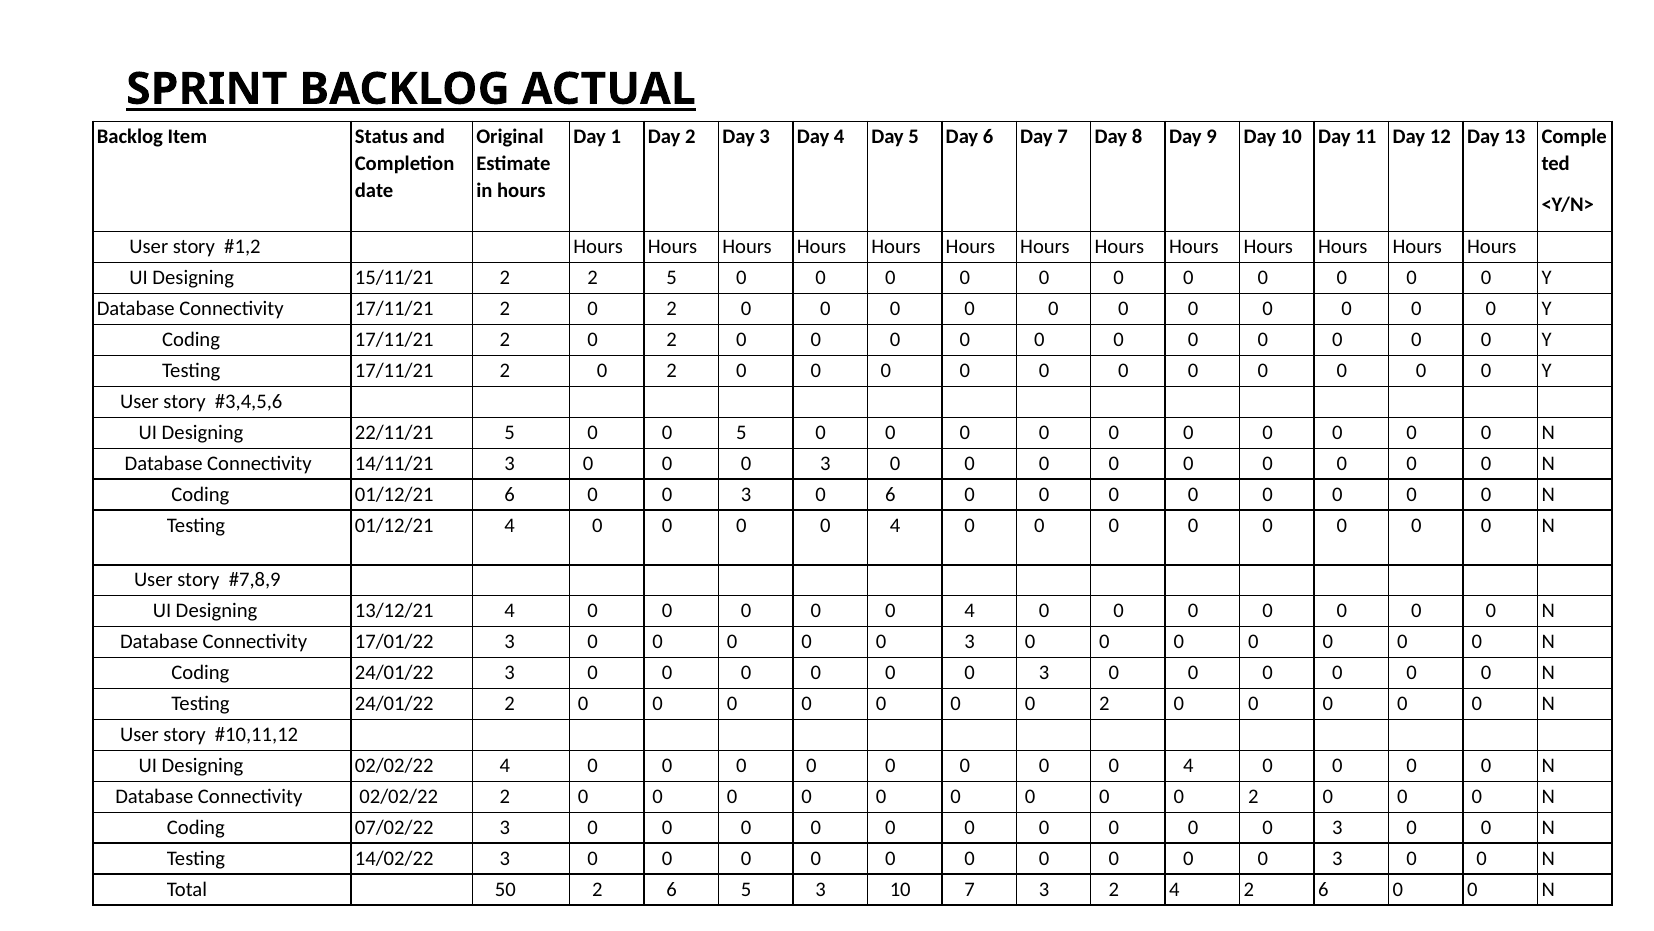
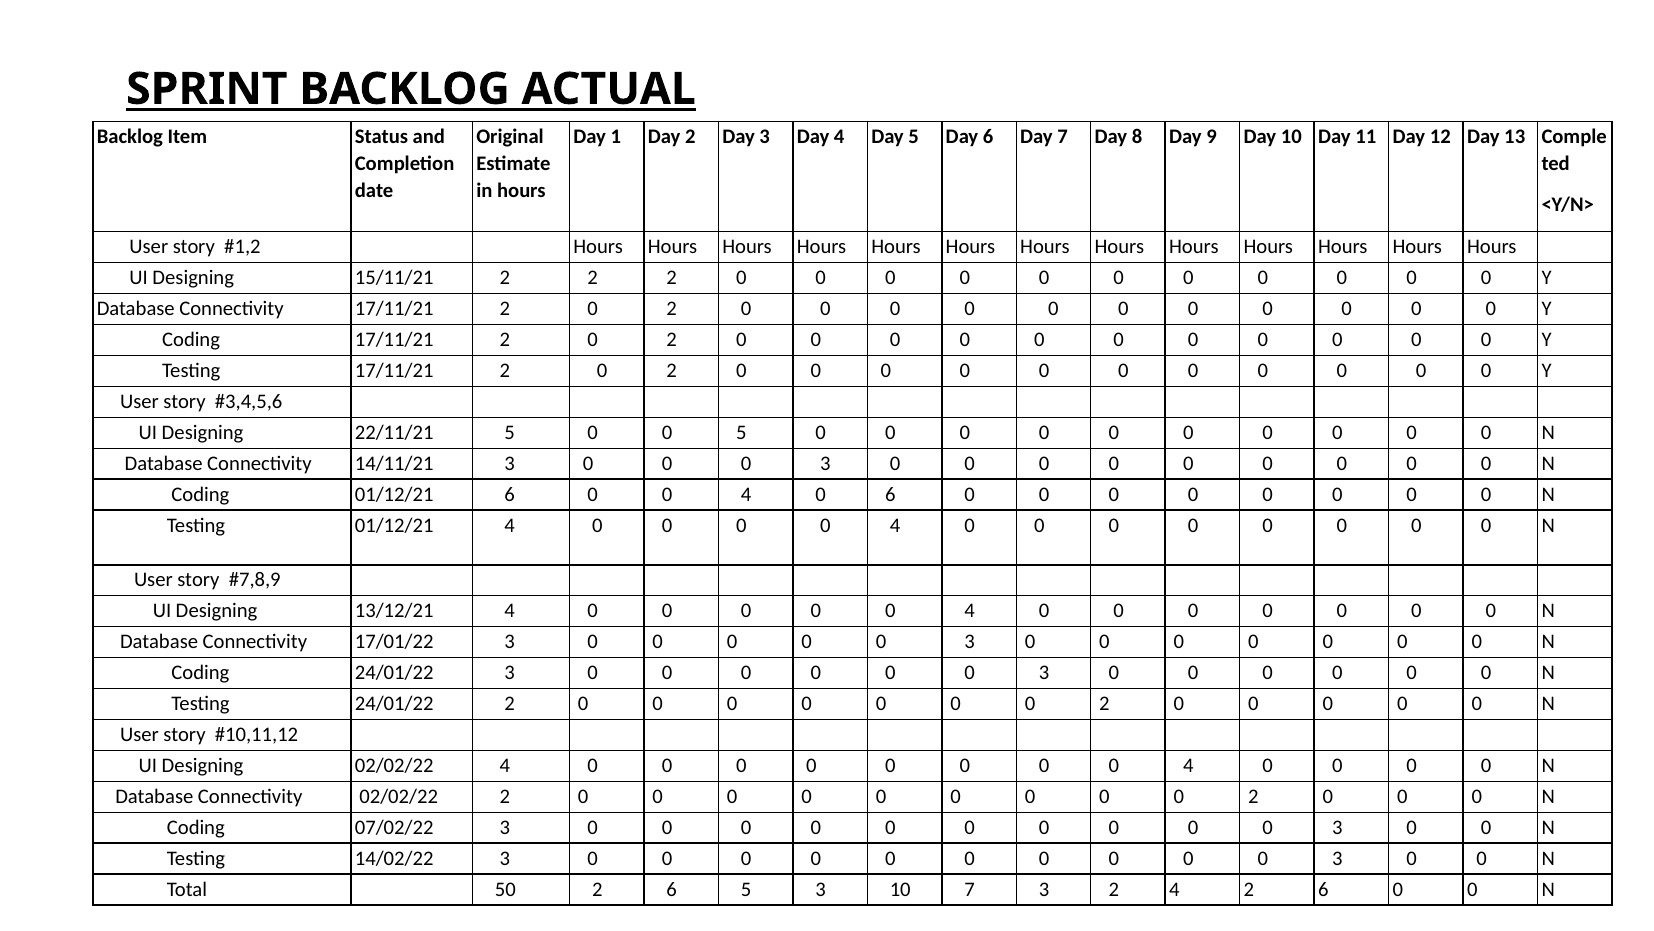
2 2 5: 5 -> 2
6 0 0 3: 3 -> 4
